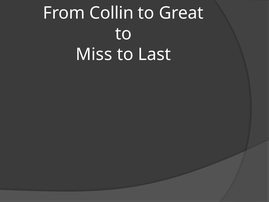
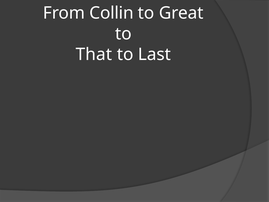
Miss: Miss -> That
